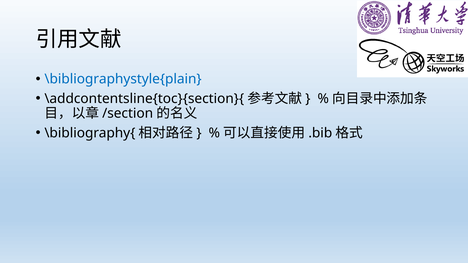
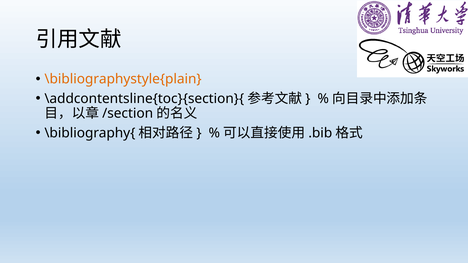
\bibliographystyle{plain colour: blue -> orange
